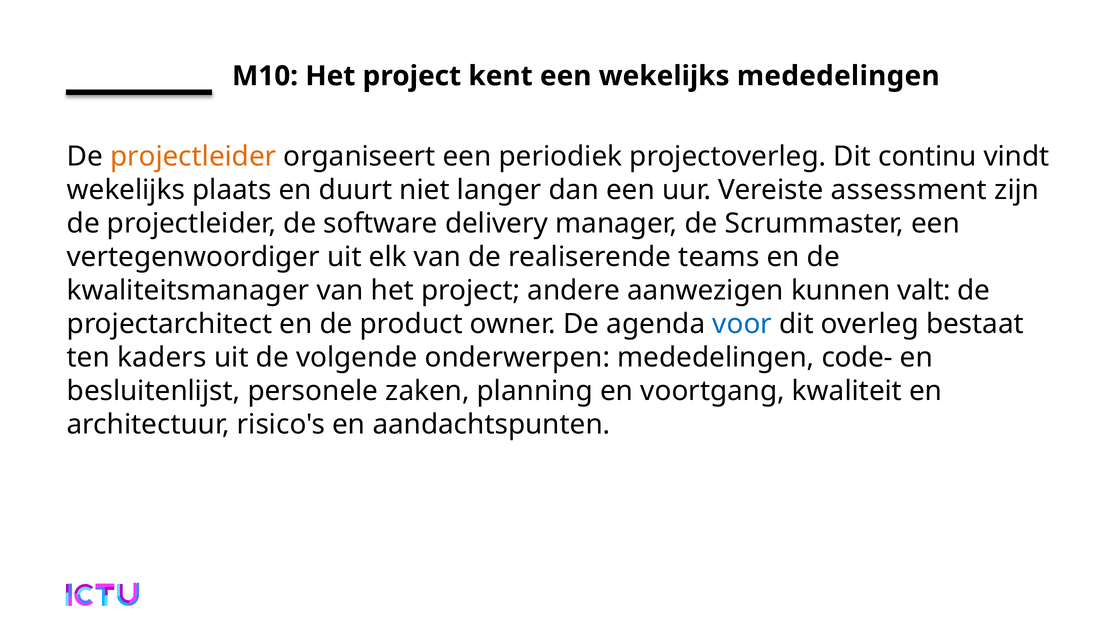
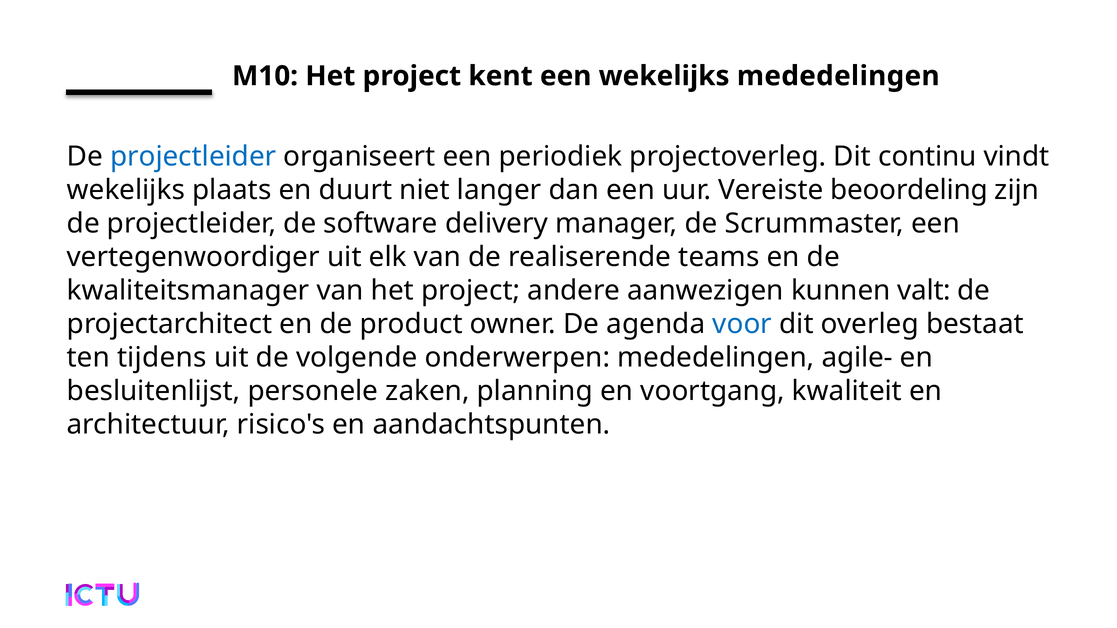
projectleider at (193, 157) colour: orange -> blue
assessment: assessment -> beoordeling
kaders: kaders -> tijdens
code-: code- -> agile-
